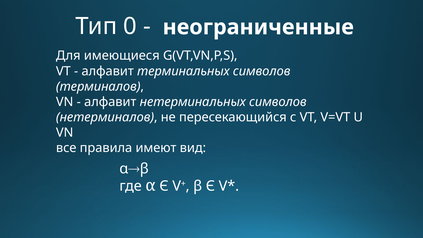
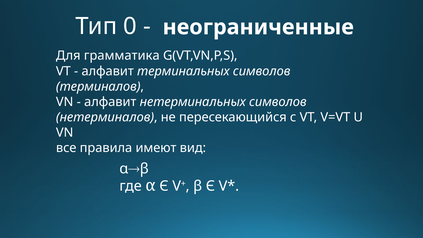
имеющиеся: имеющиеся -> грамматика
